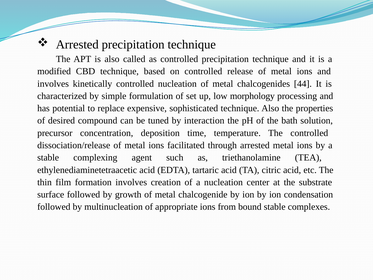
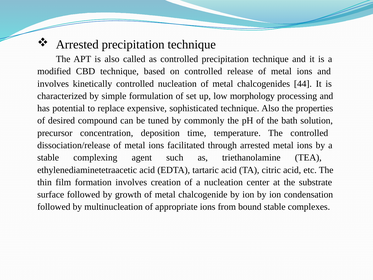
interaction: interaction -> commonly
